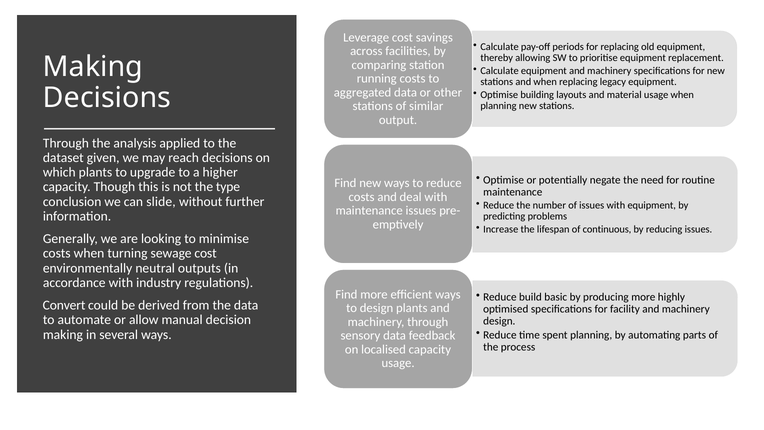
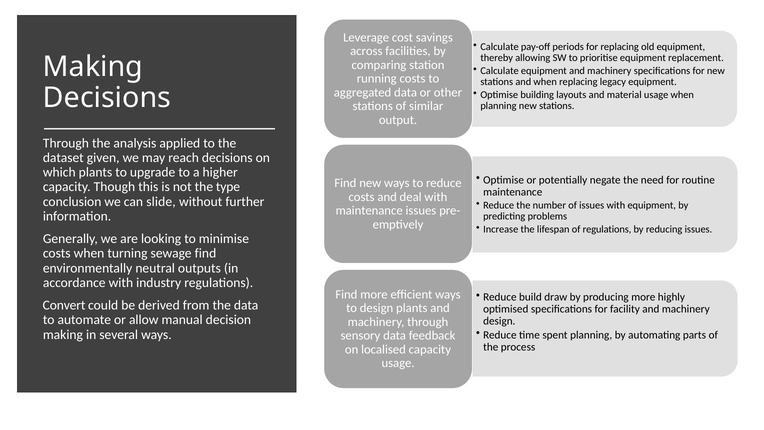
of continuous: continuous -> regulations
sewage cost: cost -> find
basic: basic -> draw
